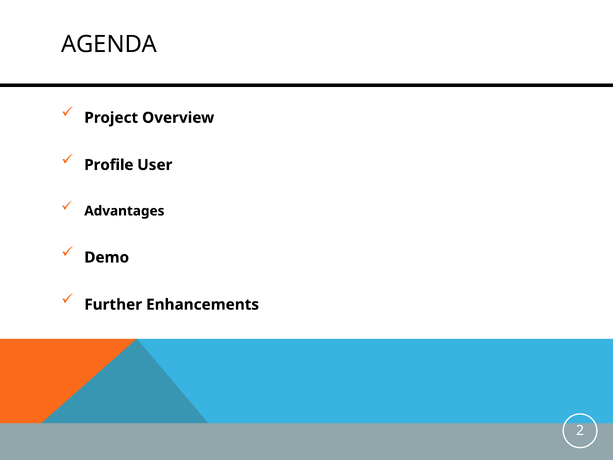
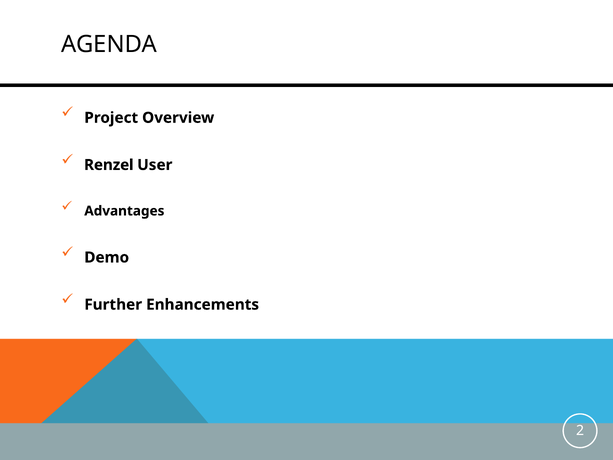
Profile: Profile -> Renzel
